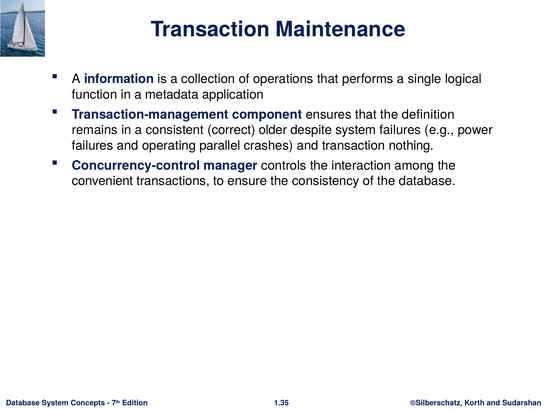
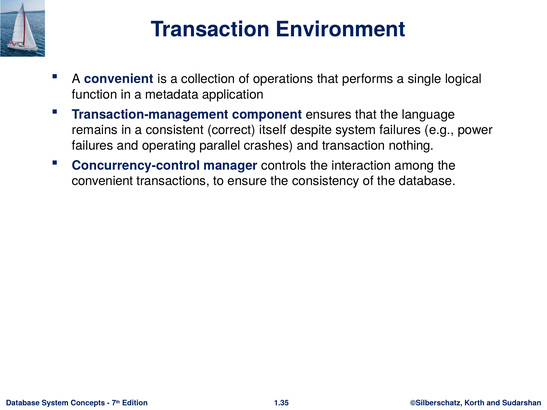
Maintenance: Maintenance -> Environment
A information: information -> convenient
definition: definition -> language
older: older -> itself
